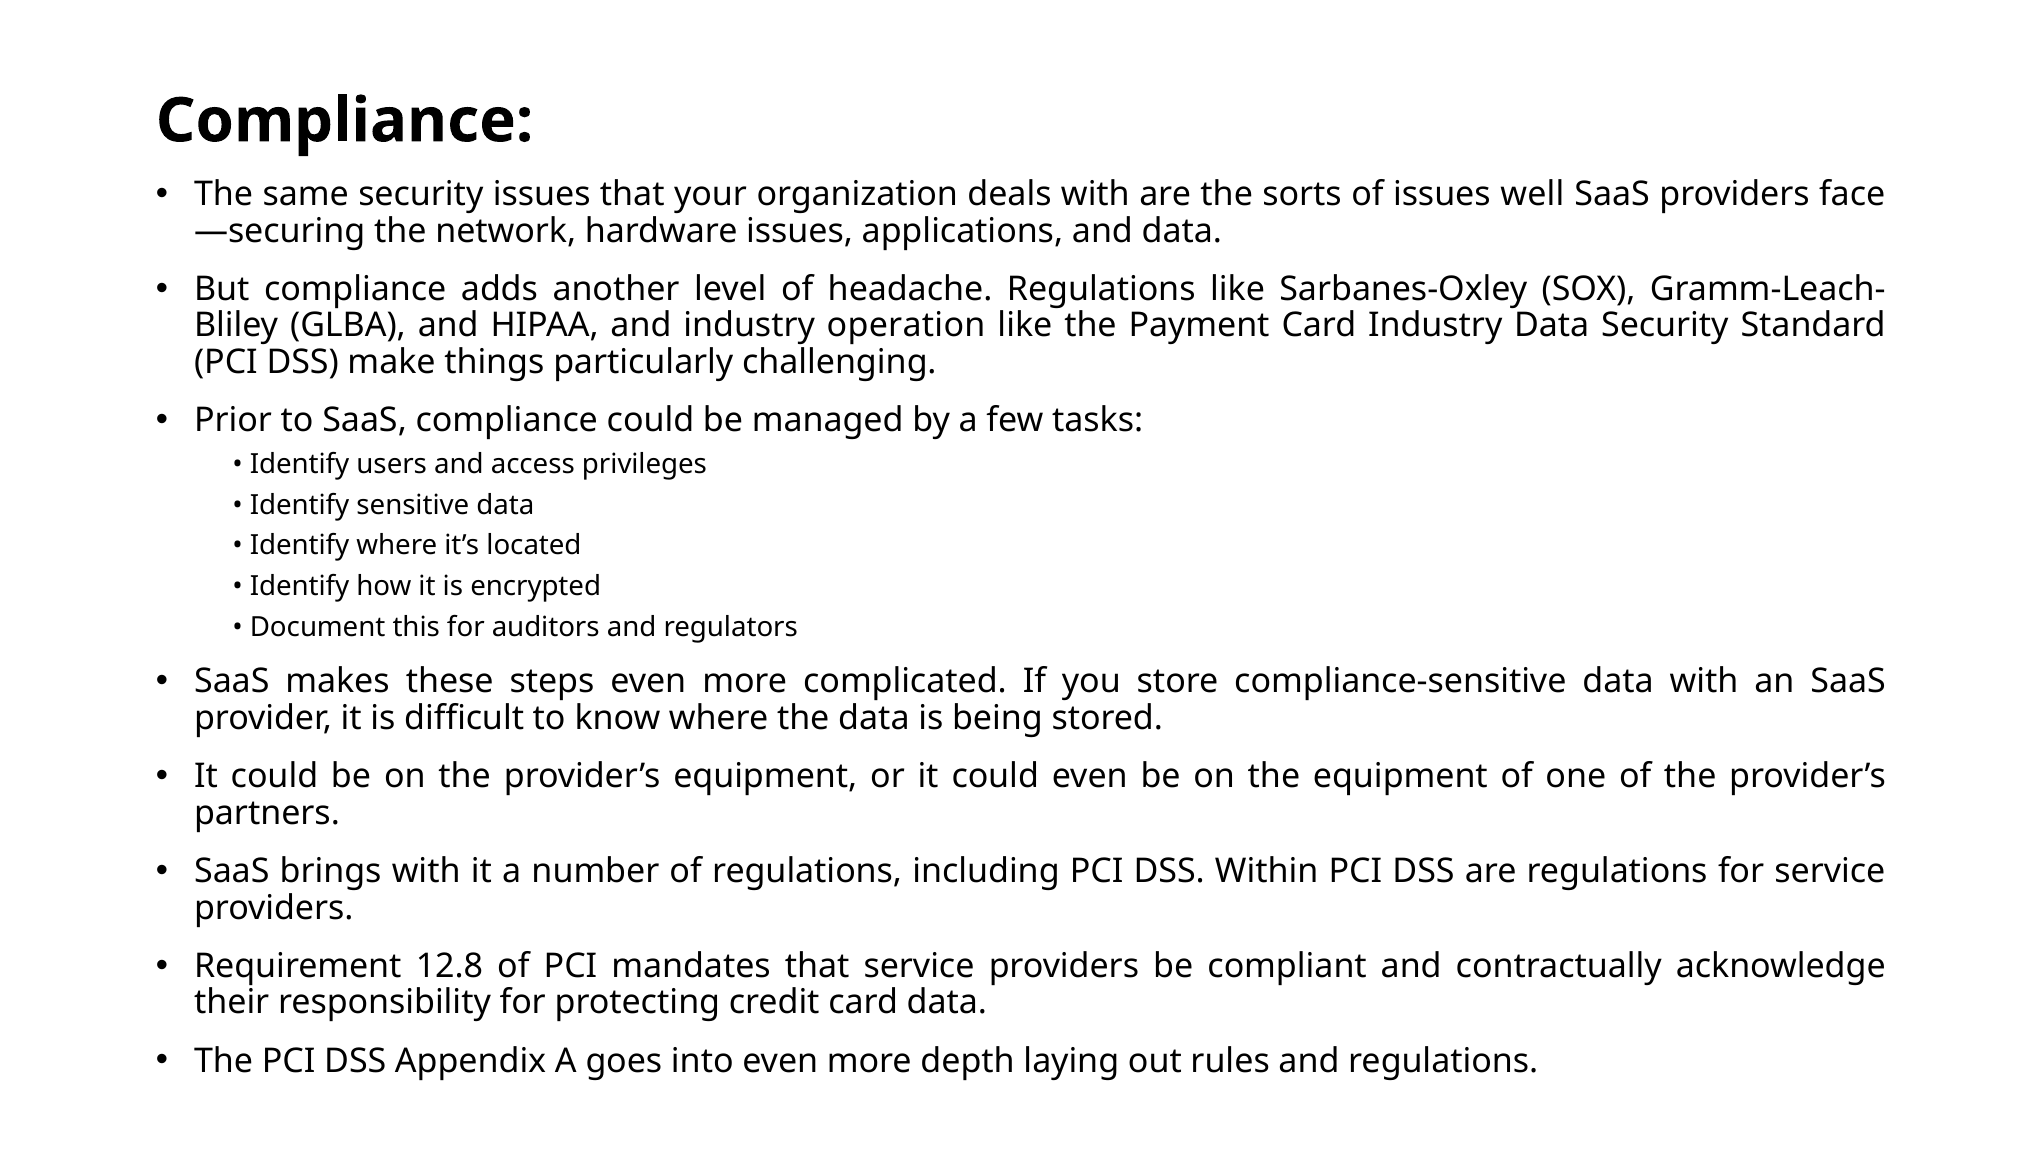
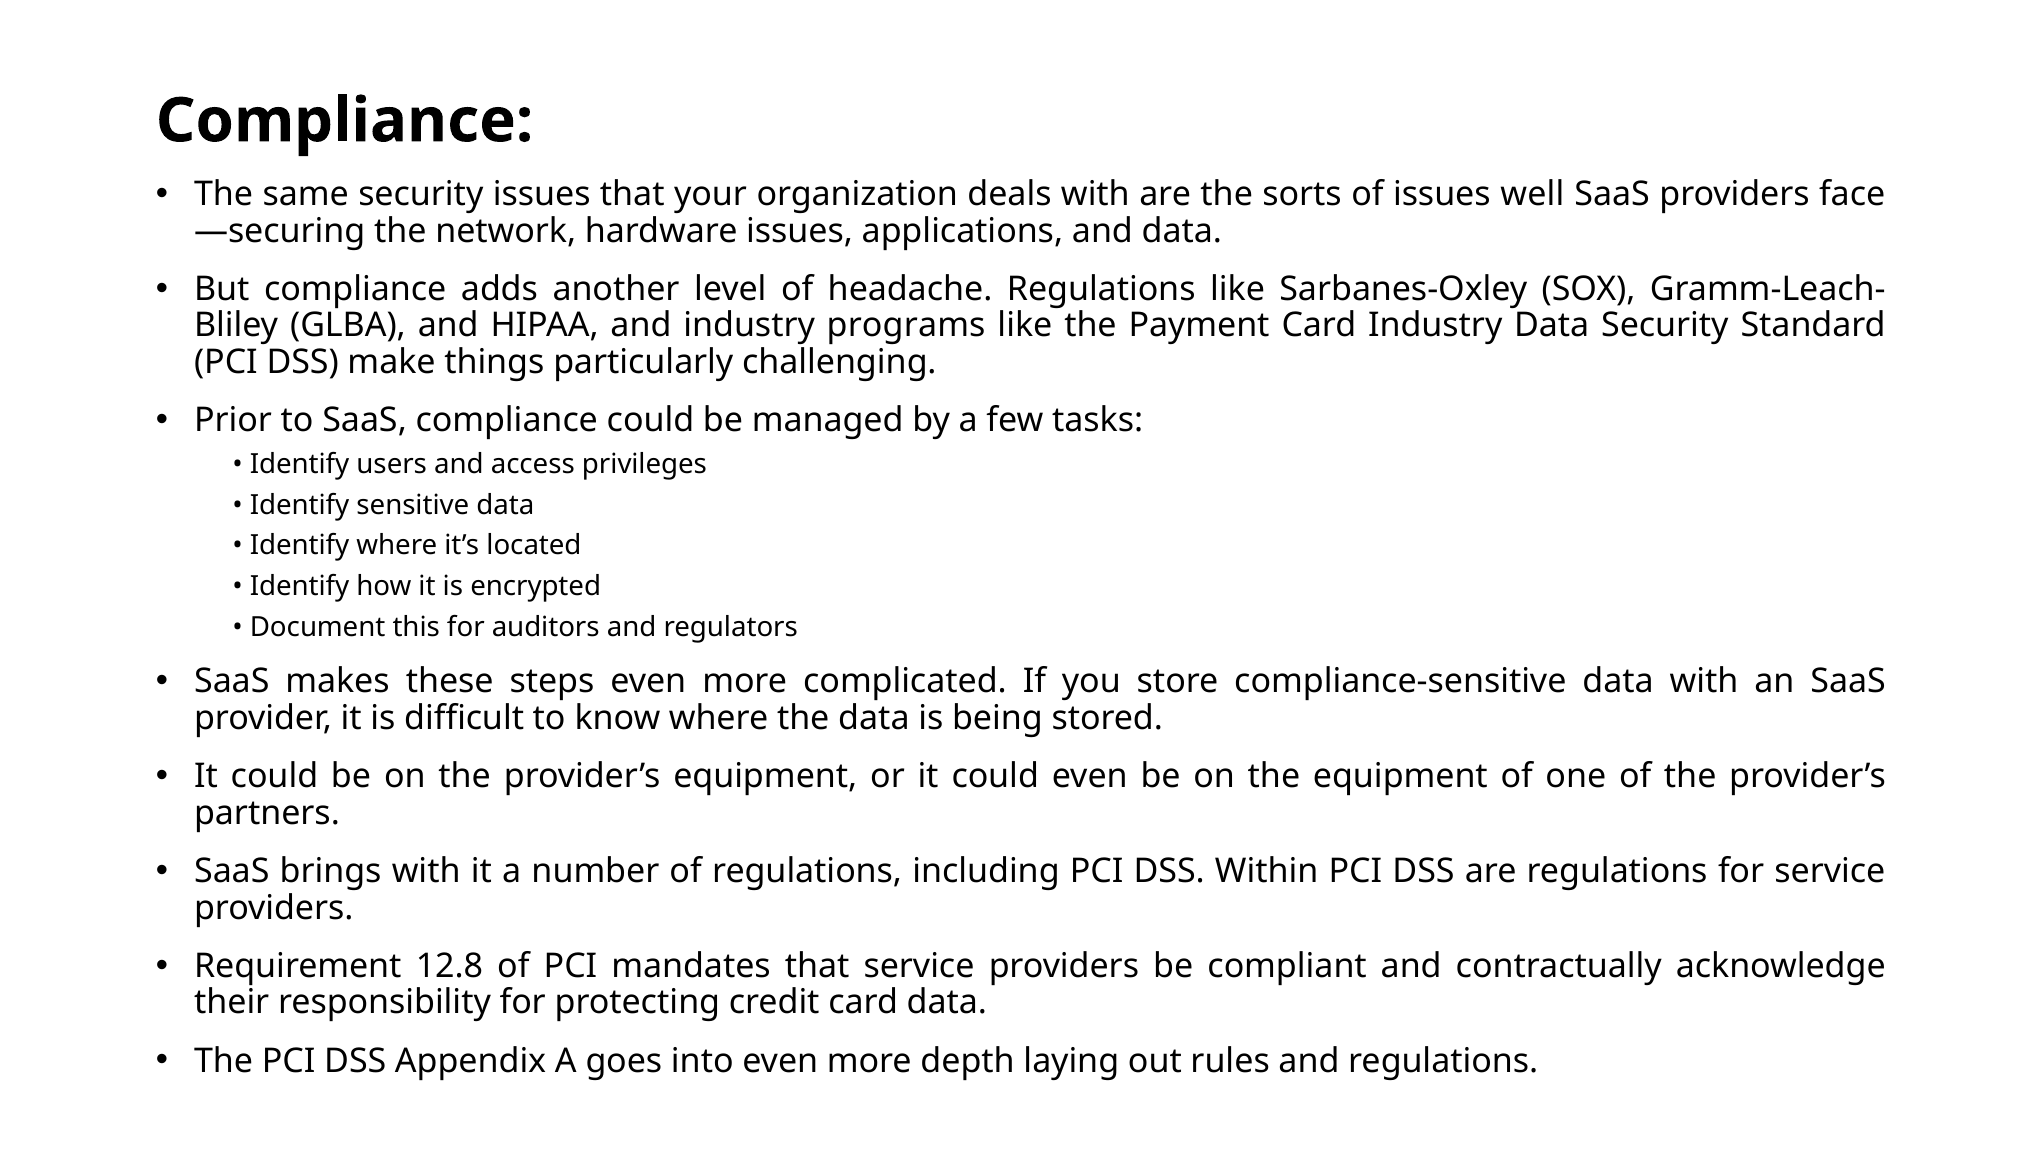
operation: operation -> programs
